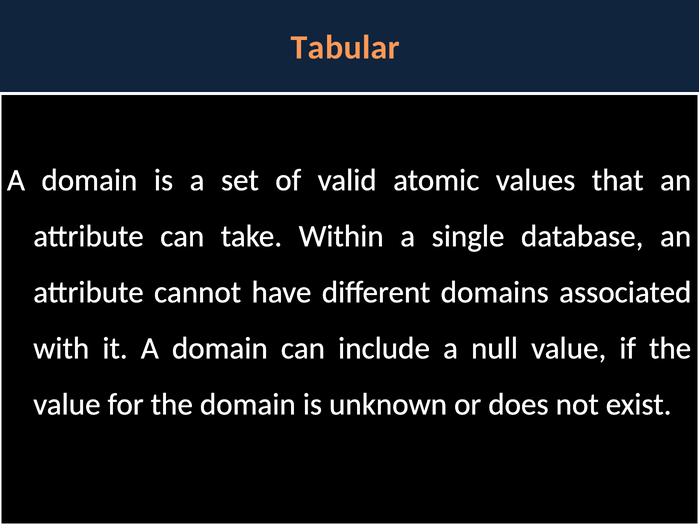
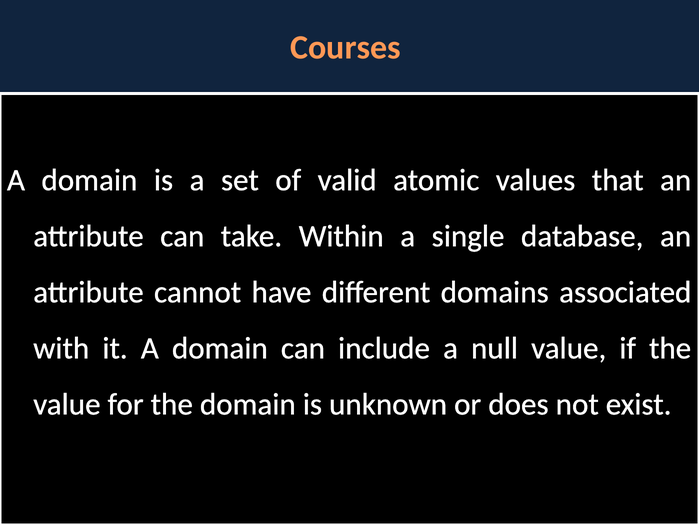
Tabular: Tabular -> Courses
